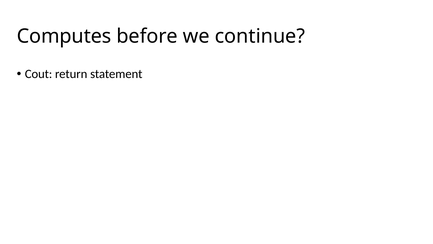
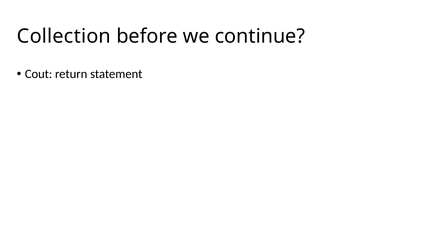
Computes: Computes -> Collection
